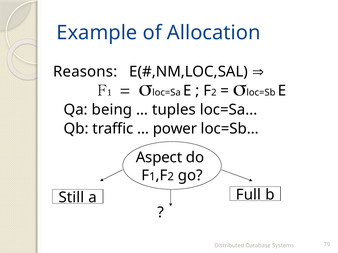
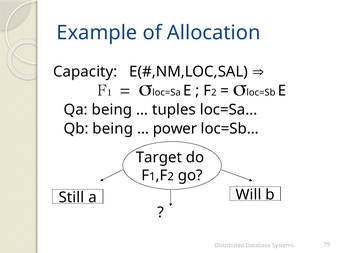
Reasons: Reasons -> Capacity
Qb traffic: traffic -> being
Aspect: Aspect -> Target
Full: Full -> Will
